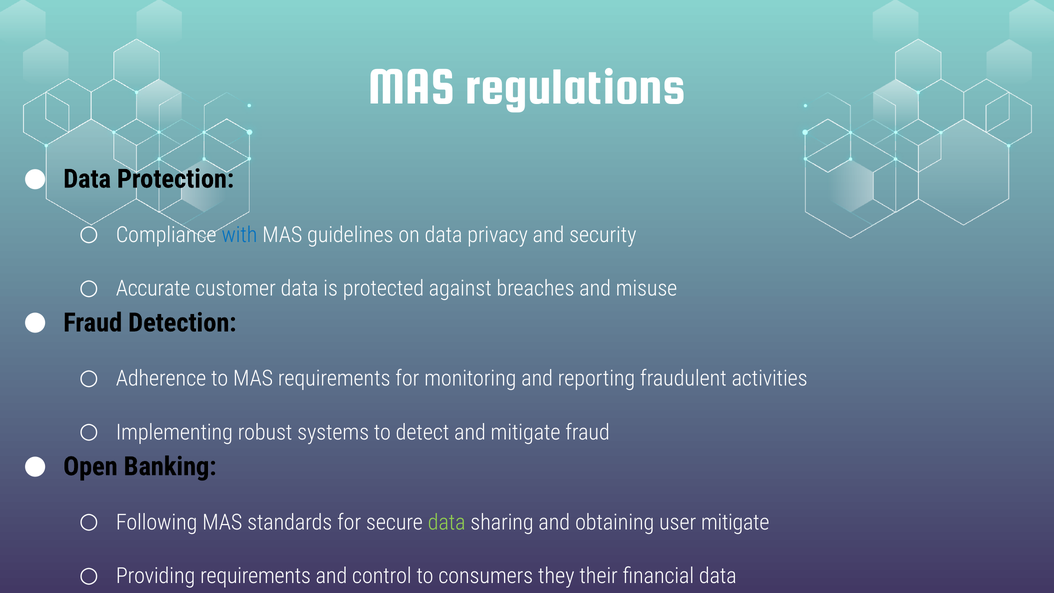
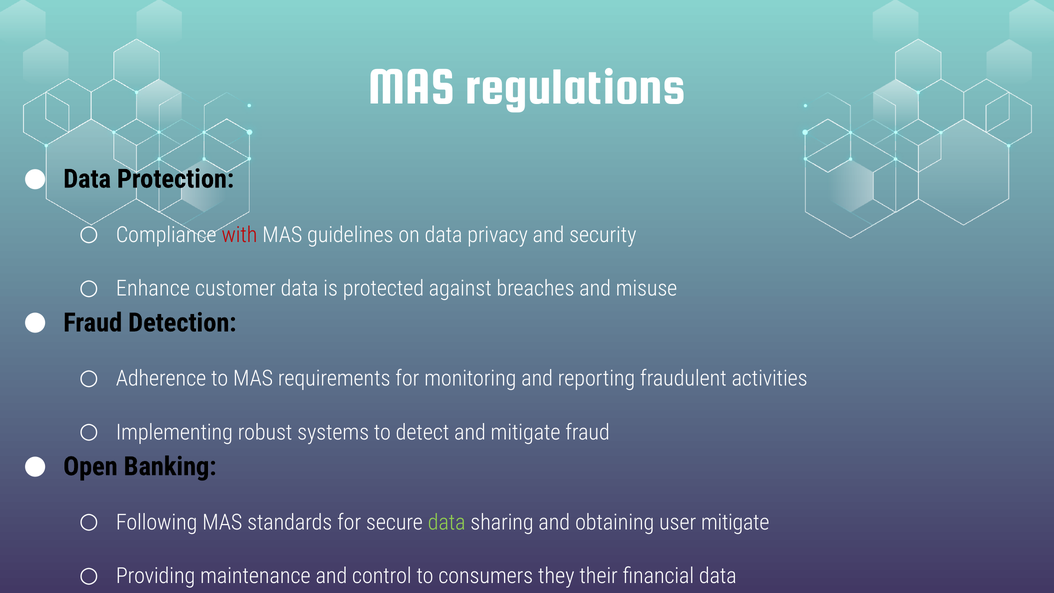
with colour: blue -> red
Accurate: Accurate -> Enhance
Providing requirements: requirements -> maintenance
